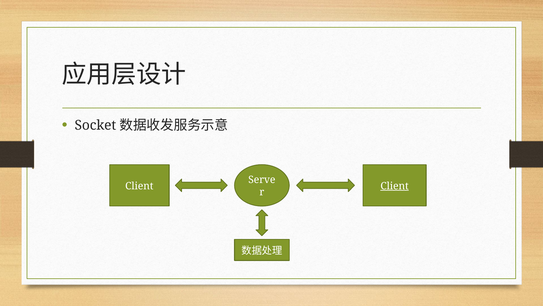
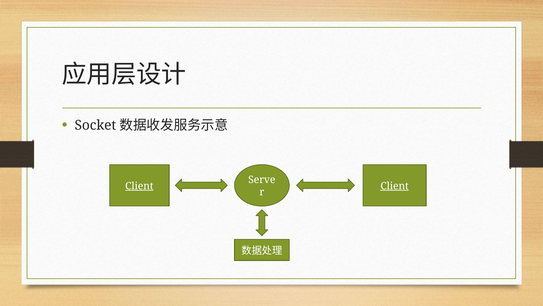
Client at (139, 186) underline: none -> present
